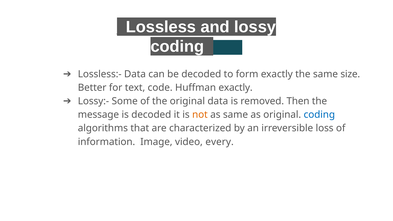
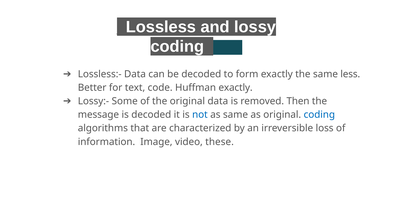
size: size -> less
not colour: orange -> blue
every: every -> these
